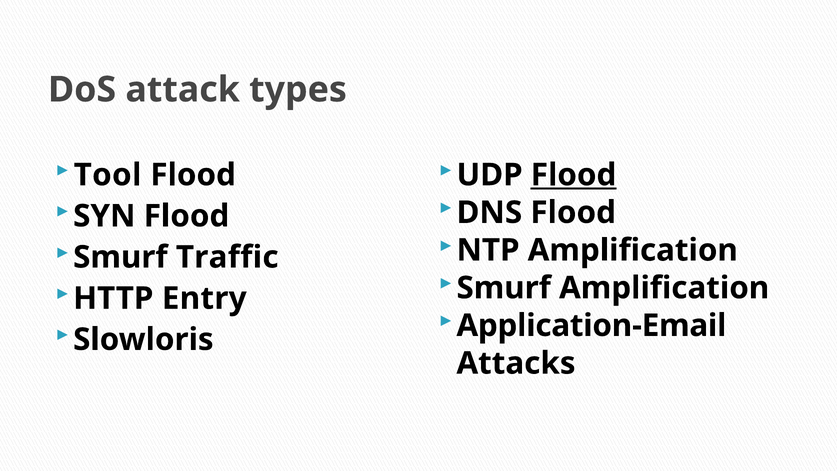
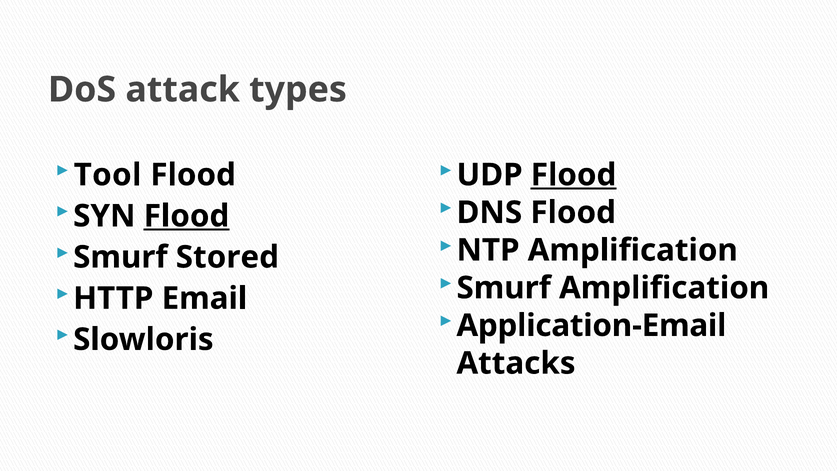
Flood at (187, 216) underline: none -> present
Traffic: Traffic -> Stored
Entry: Entry -> Email
